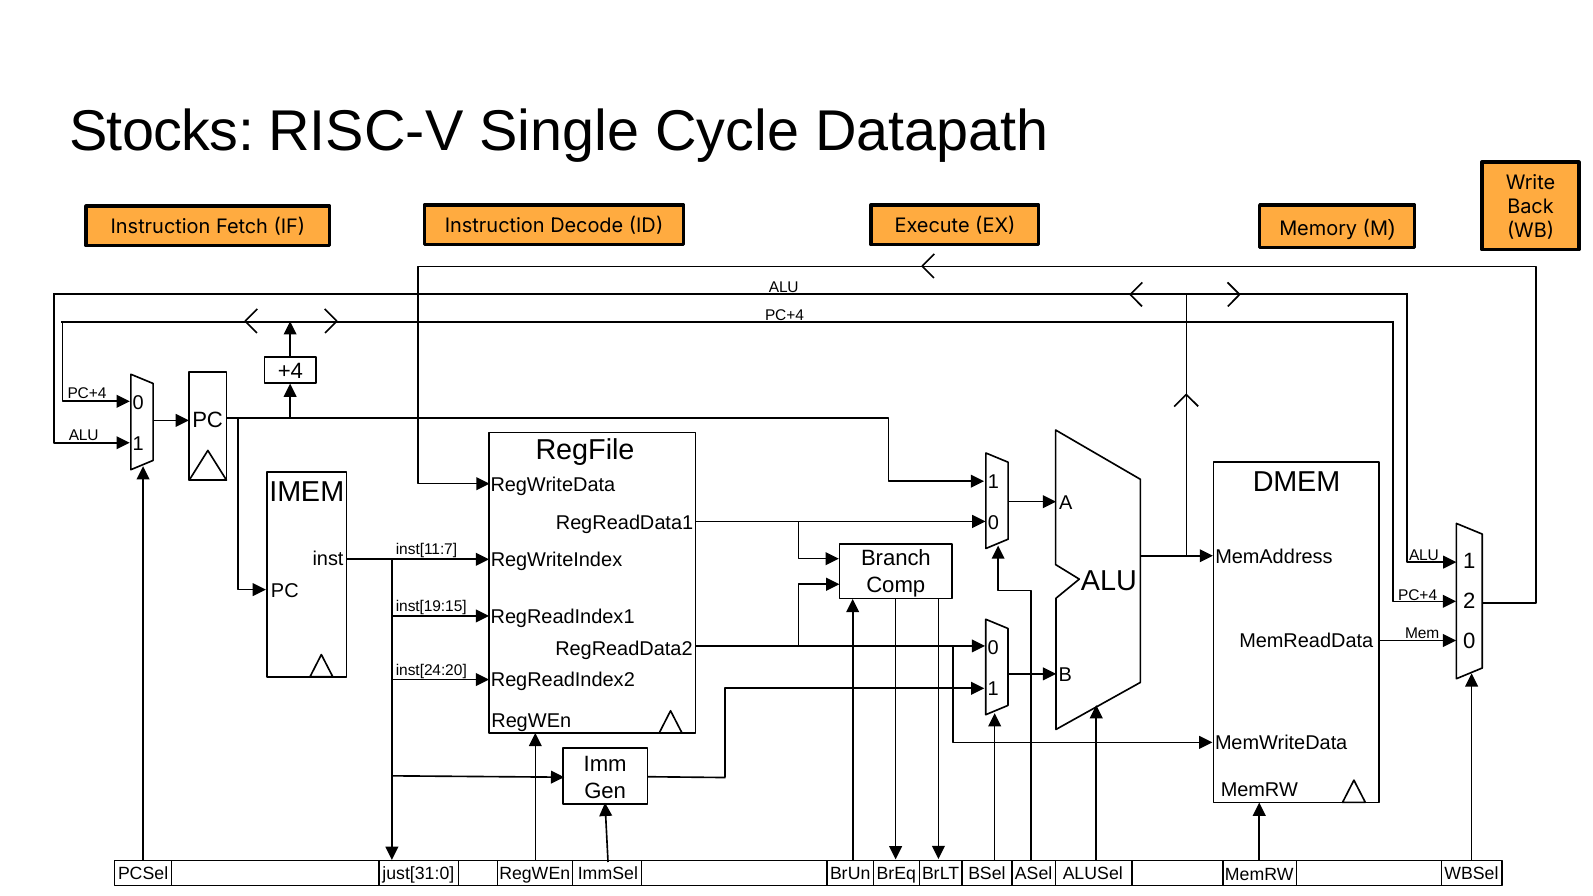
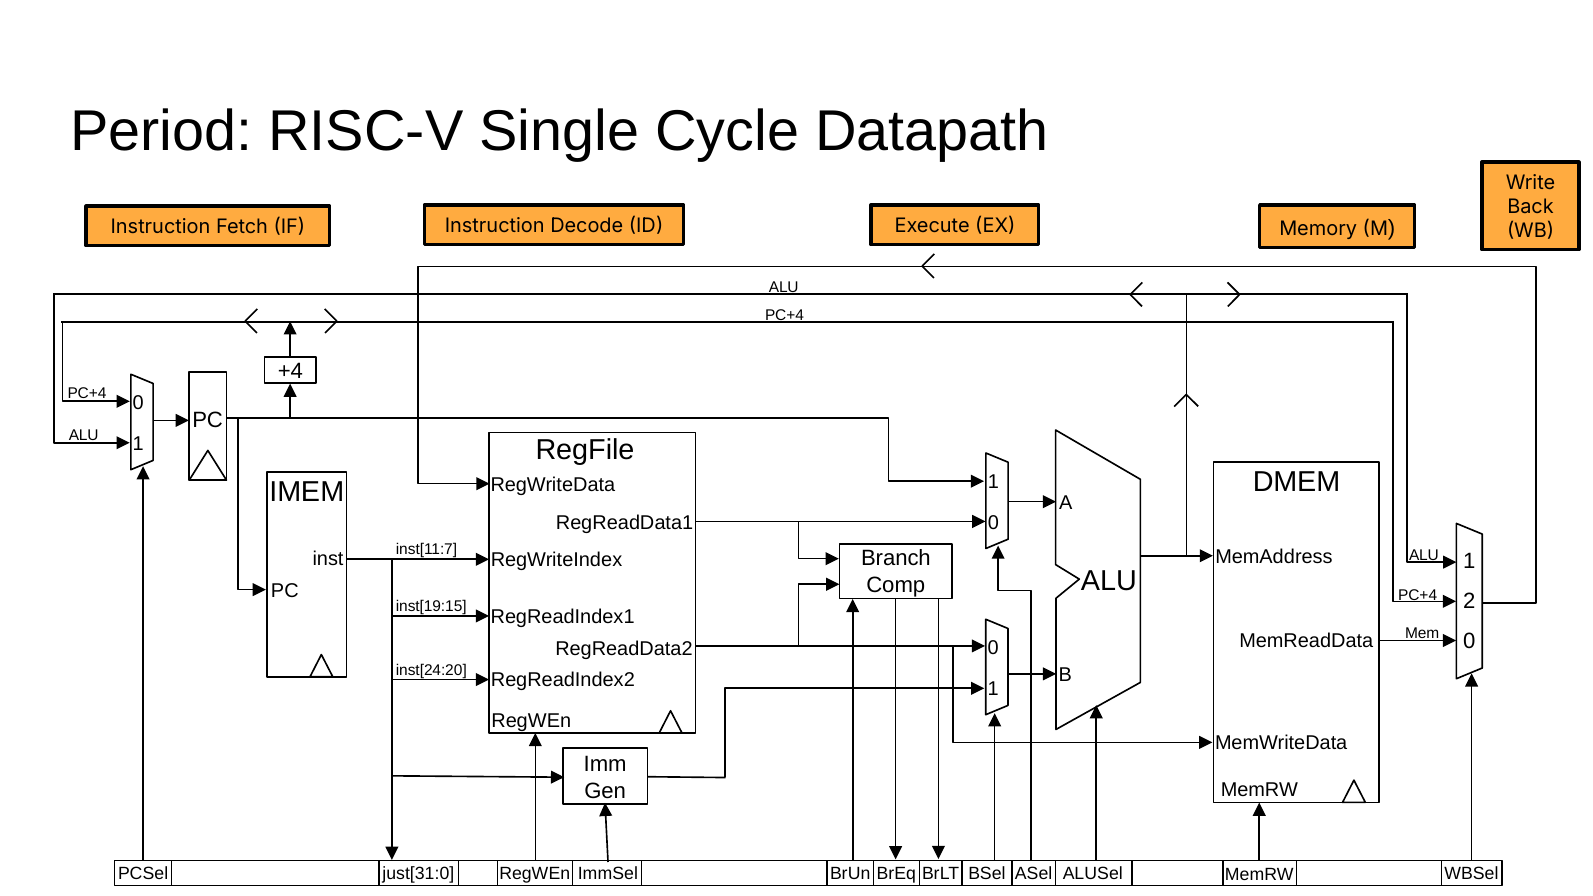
Stocks: Stocks -> Period
